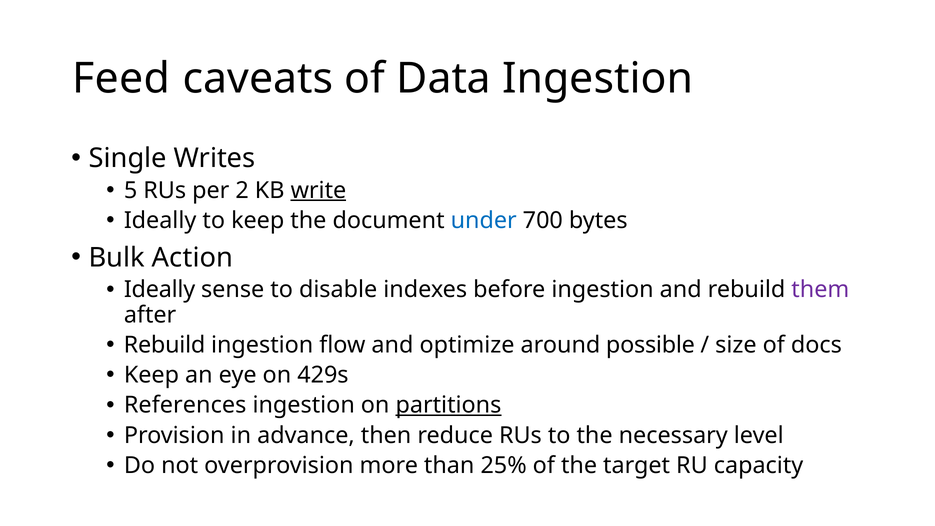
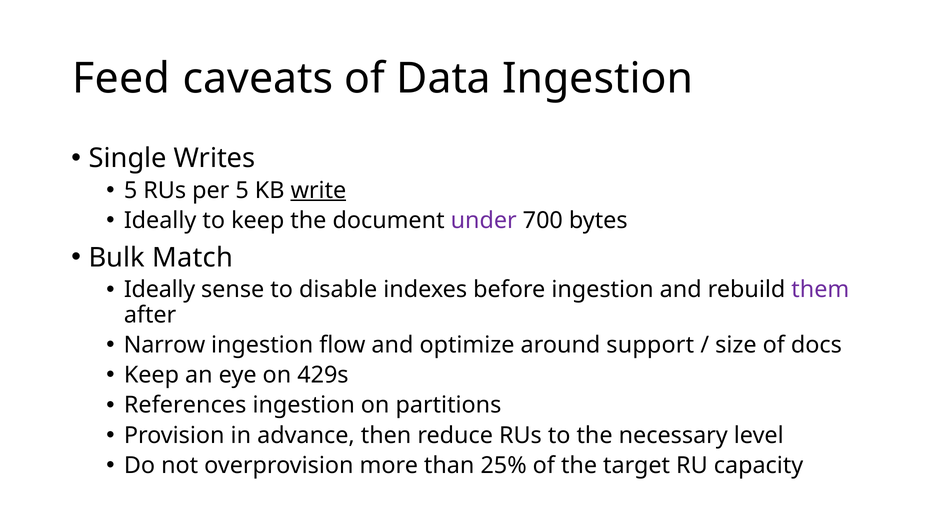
per 2: 2 -> 5
under colour: blue -> purple
Action: Action -> Match
Rebuild at (165, 345): Rebuild -> Narrow
possible: possible -> support
partitions underline: present -> none
